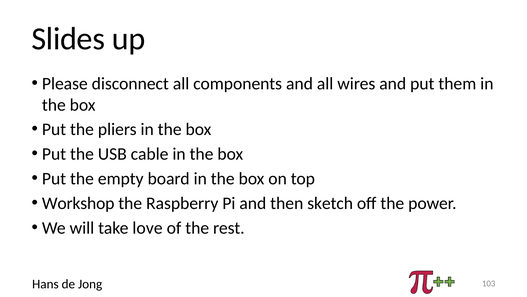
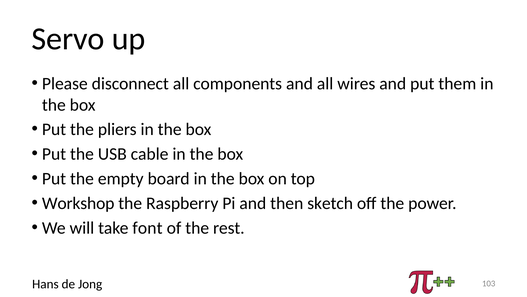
Slides: Slides -> Servo
love: love -> font
